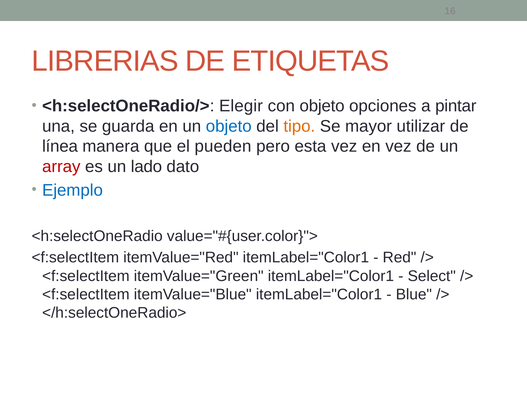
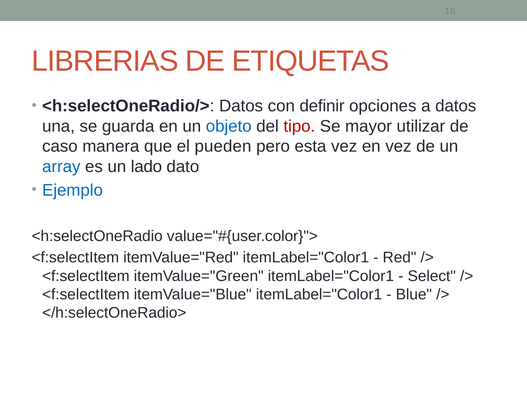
<h:selectOneRadio/> Elegir: Elegir -> Datos
con objeto: objeto -> definir
a pintar: pintar -> datos
tipo colour: orange -> red
línea: línea -> caso
array colour: red -> blue
